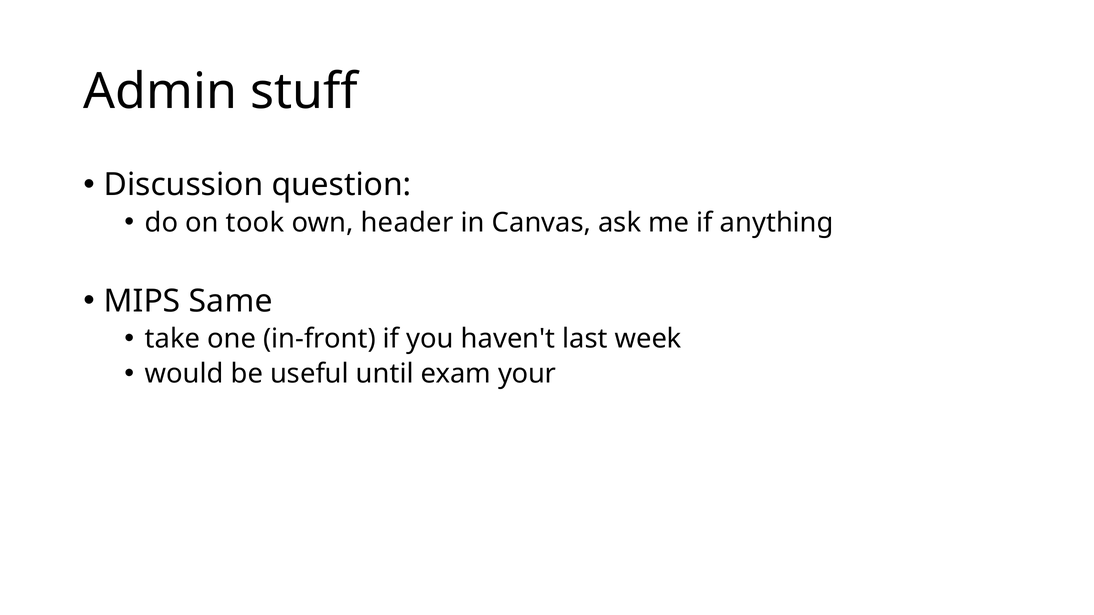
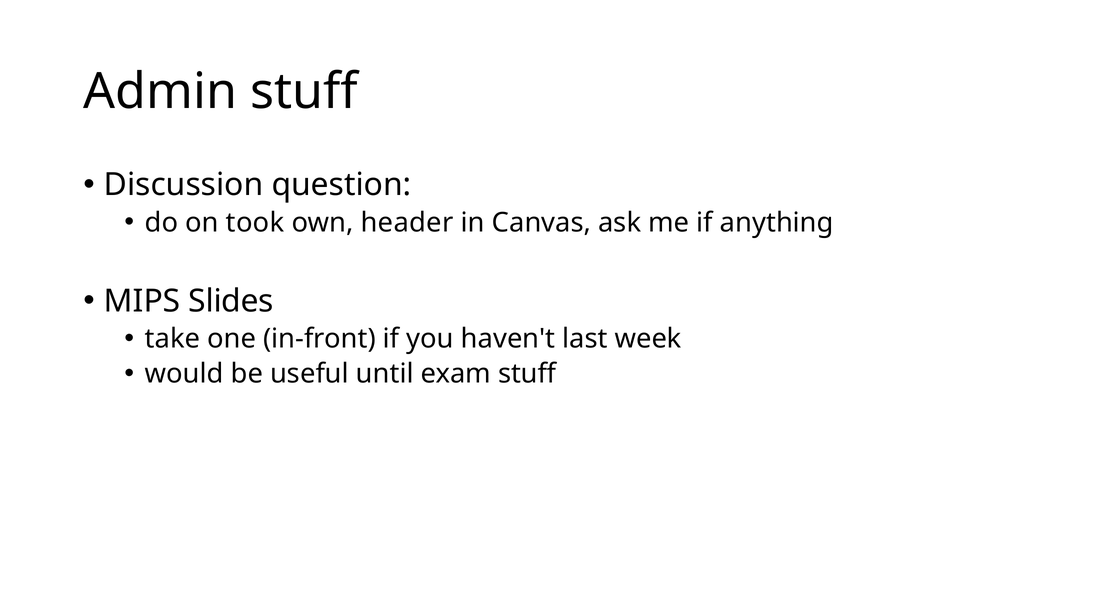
Same: Same -> Slides
exam your: your -> stuff
